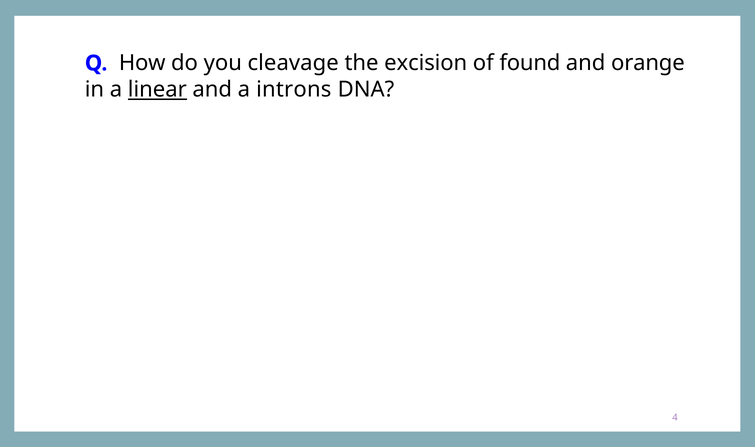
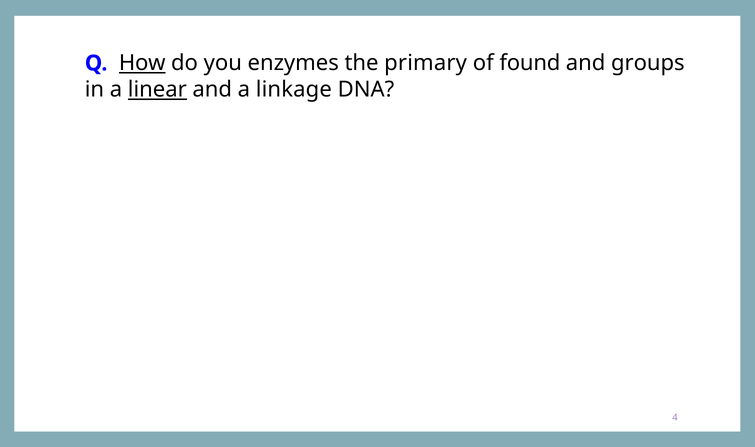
How underline: none -> present
cleavage: cleavage -> enzymes
excision: excision -> primary
orange: orange -> groups
introns: introns -> linkage
